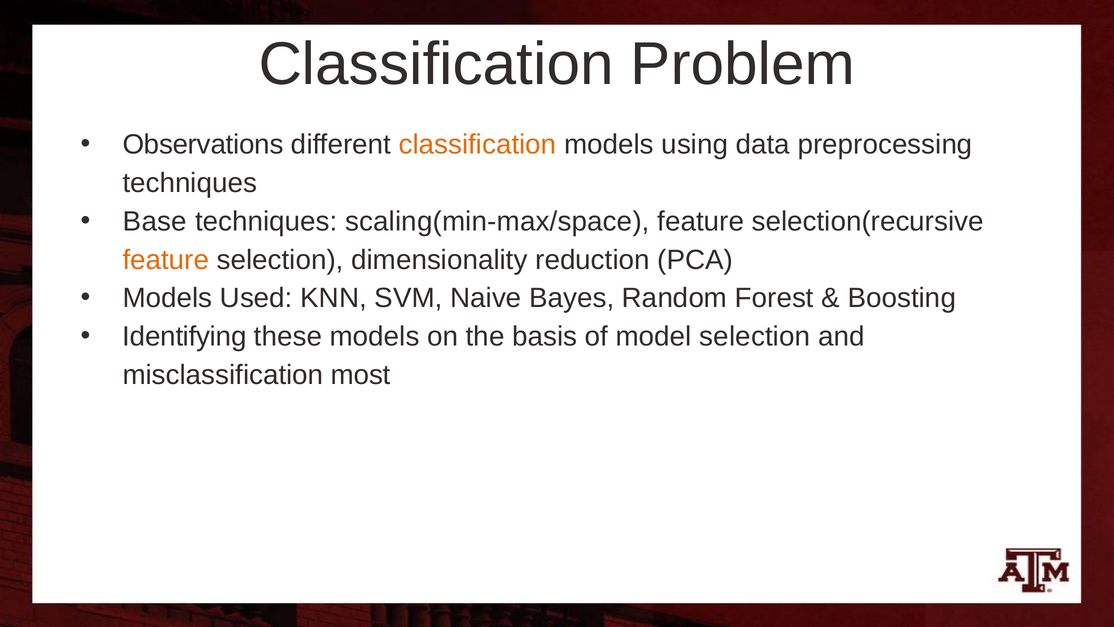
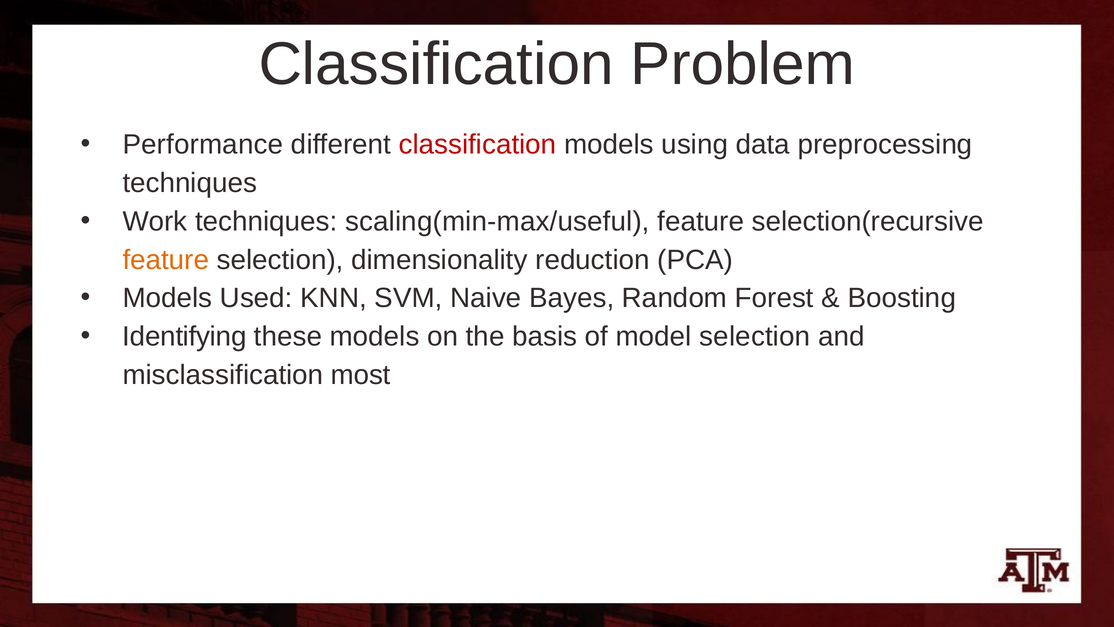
Observations: Observations -> Performance
classification at (478, 144) colour: orange -> red
Base: Base -> Work
scaling(min-max/space: scaling(min-max/space -> scaling(min-max/useful
